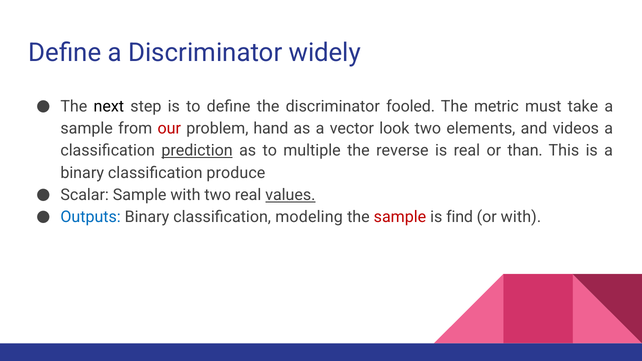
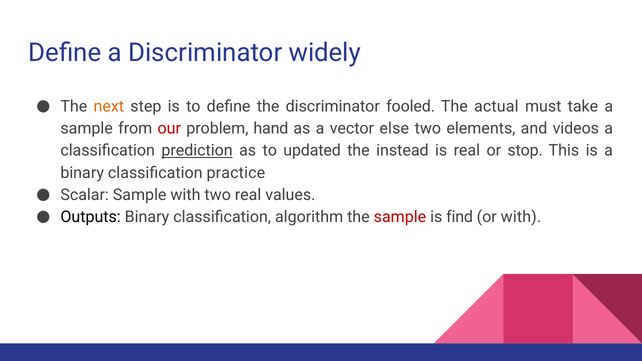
next colour: black -> orange
metric: metric -> actual
look: look -> else
multiple: multiple -> updated
reverse: reverse -> instead
than: than -> stop
produce: produce -> practice
values underline: present -> none
Outputs colour: blue -> black
modeling: modeling -> algorithm
